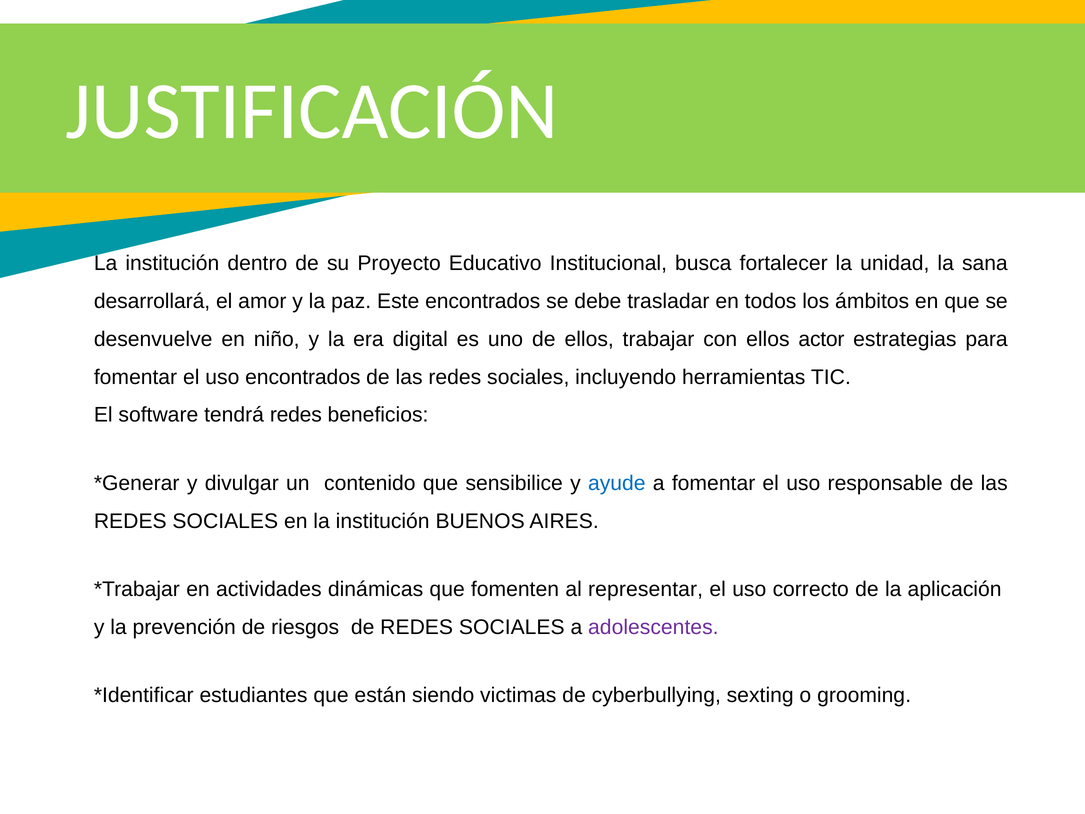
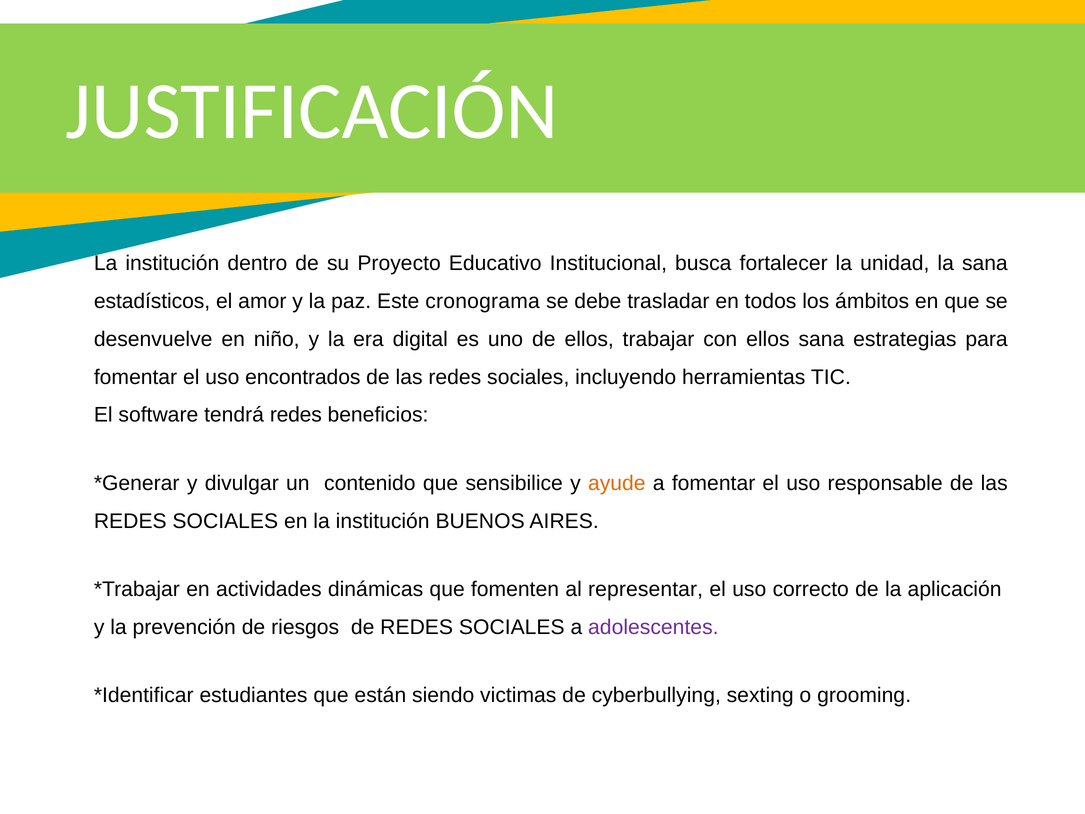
desarrollará: desarrollará -> estadísticos
Este encontrados: encontrados -> cronograma
ellos actor: actor -> sana
ayude colour: blue -> orange
